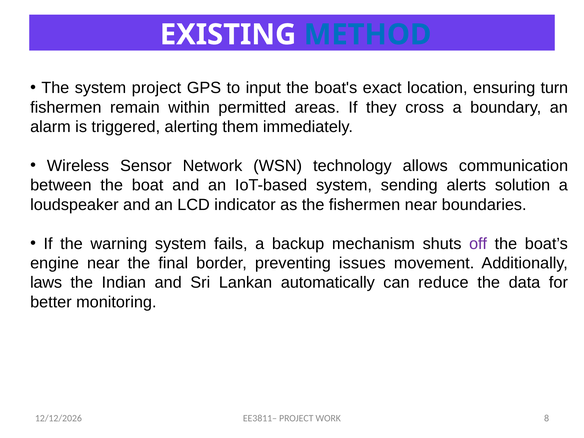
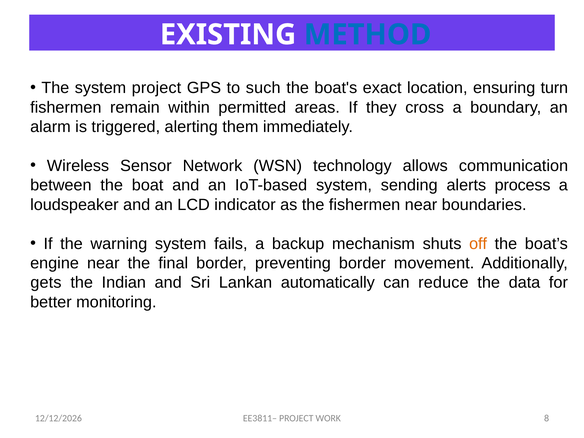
input: input -> such
solution: solution -> process
off colour: purple -> orange
preventing issues: issues -> border
laws: laws -> gets
